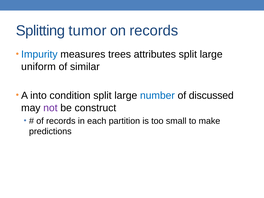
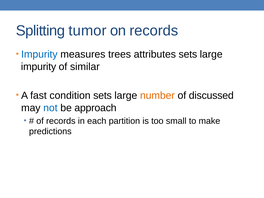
attributes split: split -> sets
uniform at (38, 67): uniform -> impurity
into: into -> fast
condition split: split -> sets
number colour: blue -> orange
not colour: purple -> blue
construct: construct -> approach
